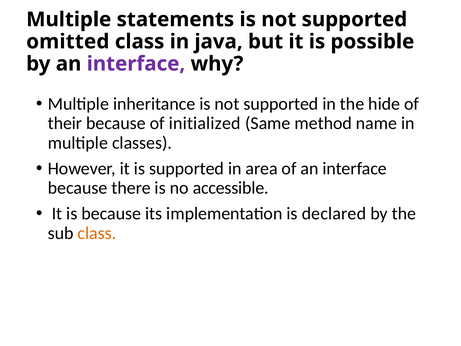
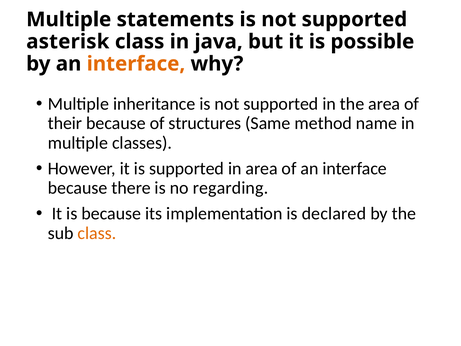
omitted: omitted -> asterisk
interface at (136, 64) colour: purple -> orange
the hide: hide -> area
initialized: initialized -> structures
accessible: accessible -> regarding
